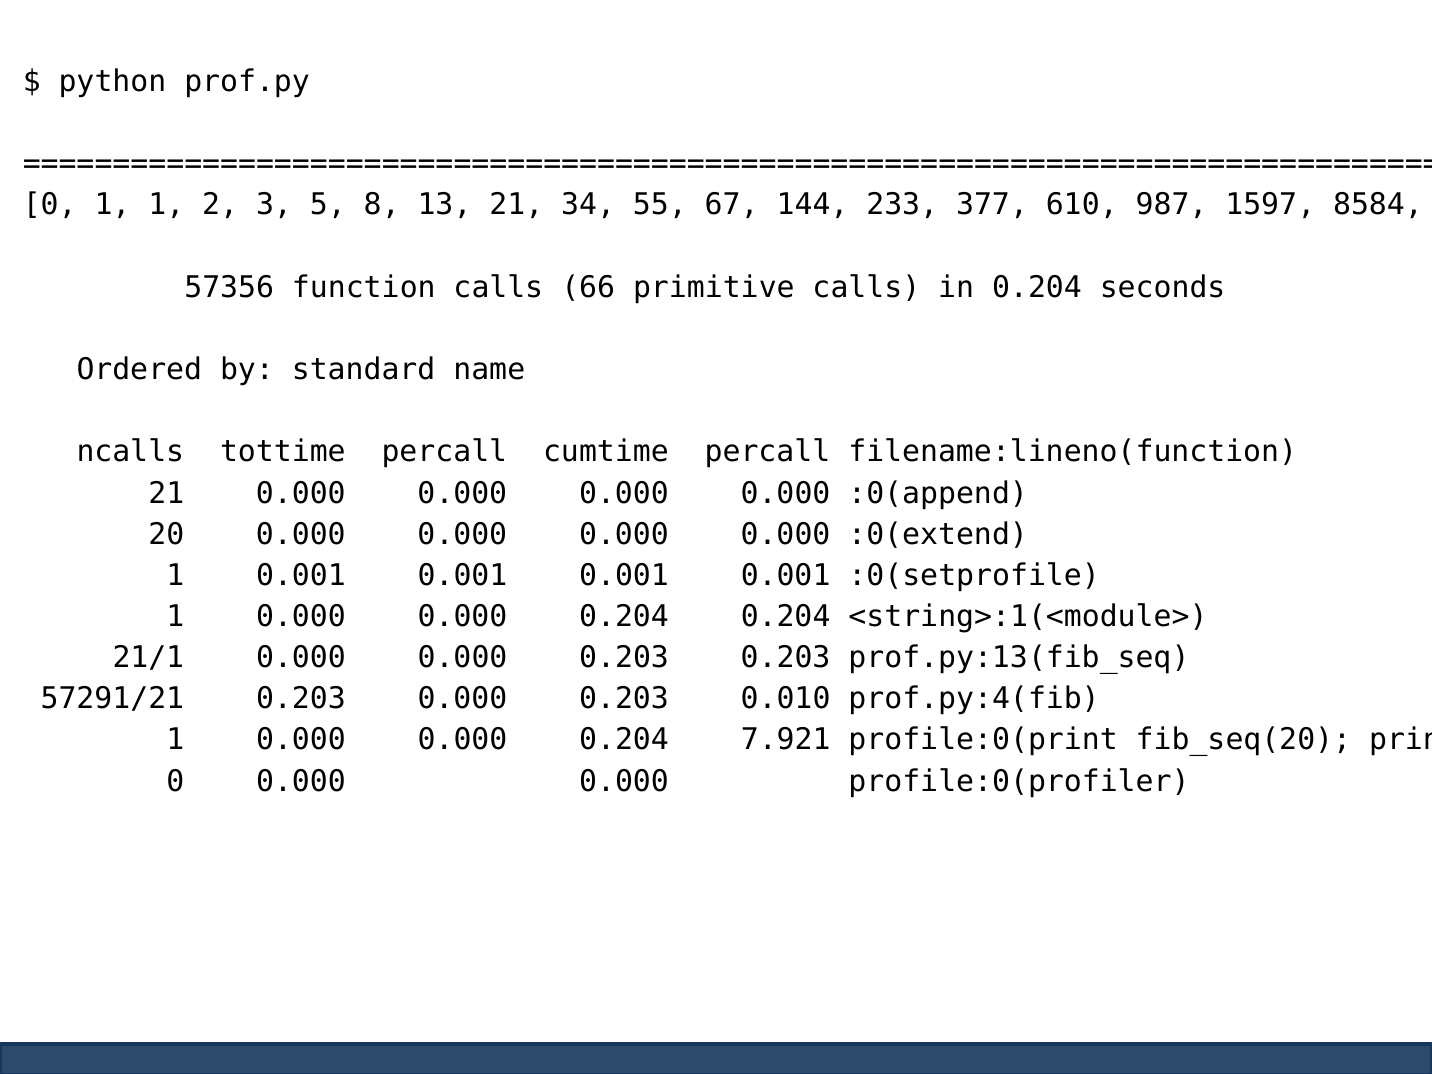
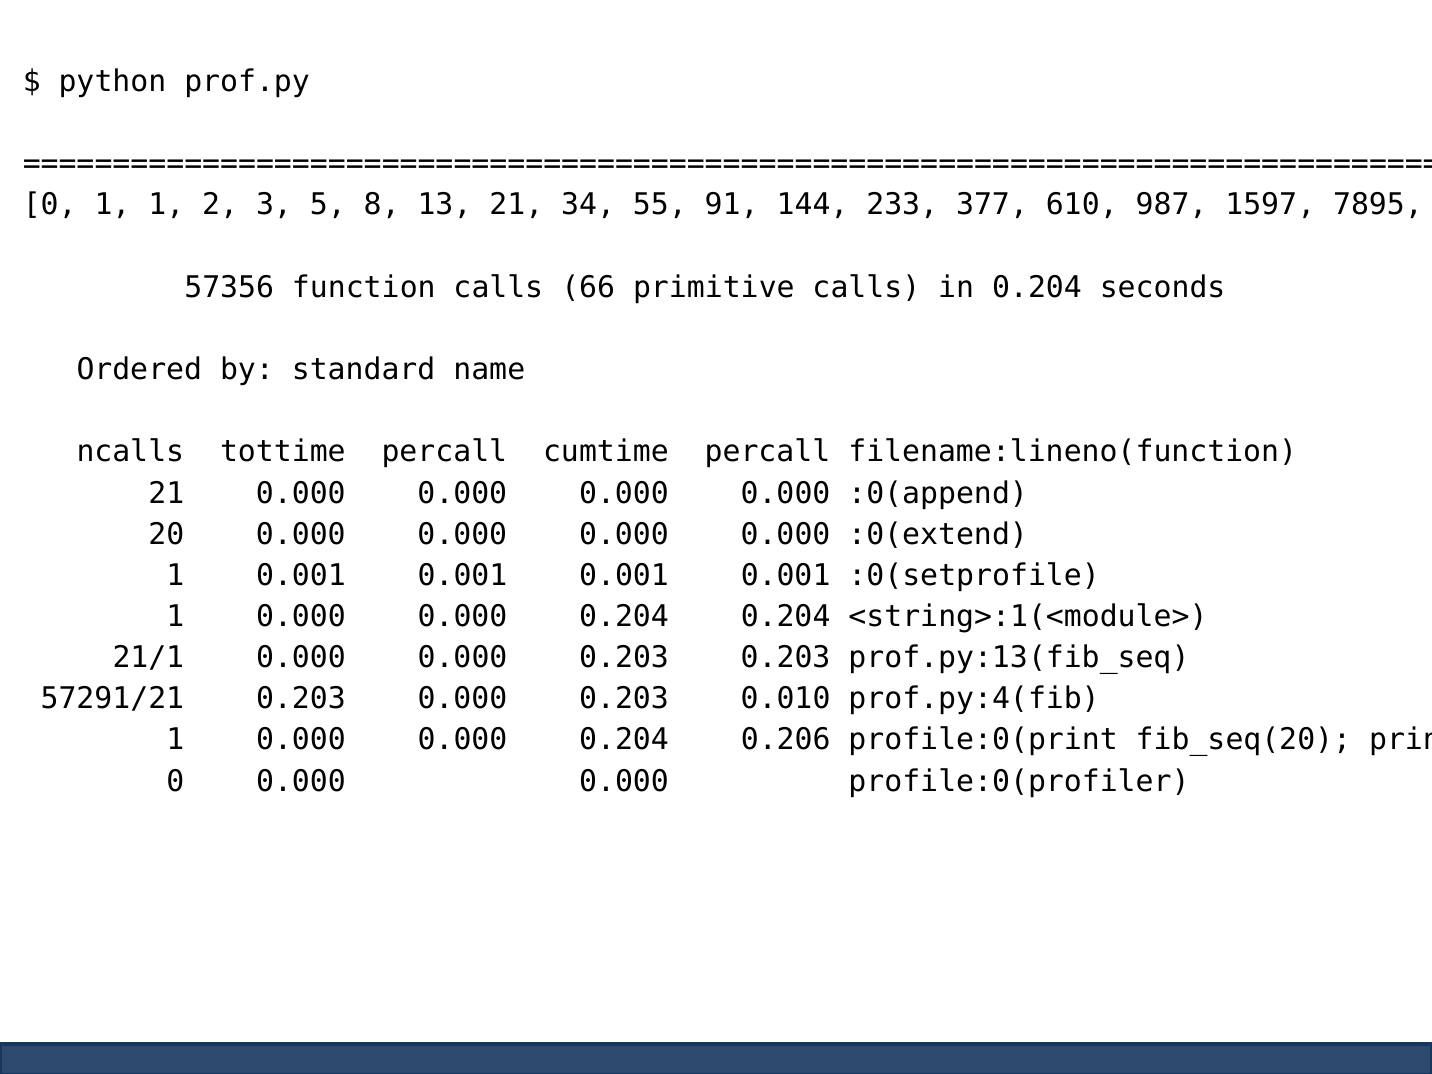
67: 67 -> 91
8584: 8584 -> 7895
7.921: 7.921 -> 0.206
